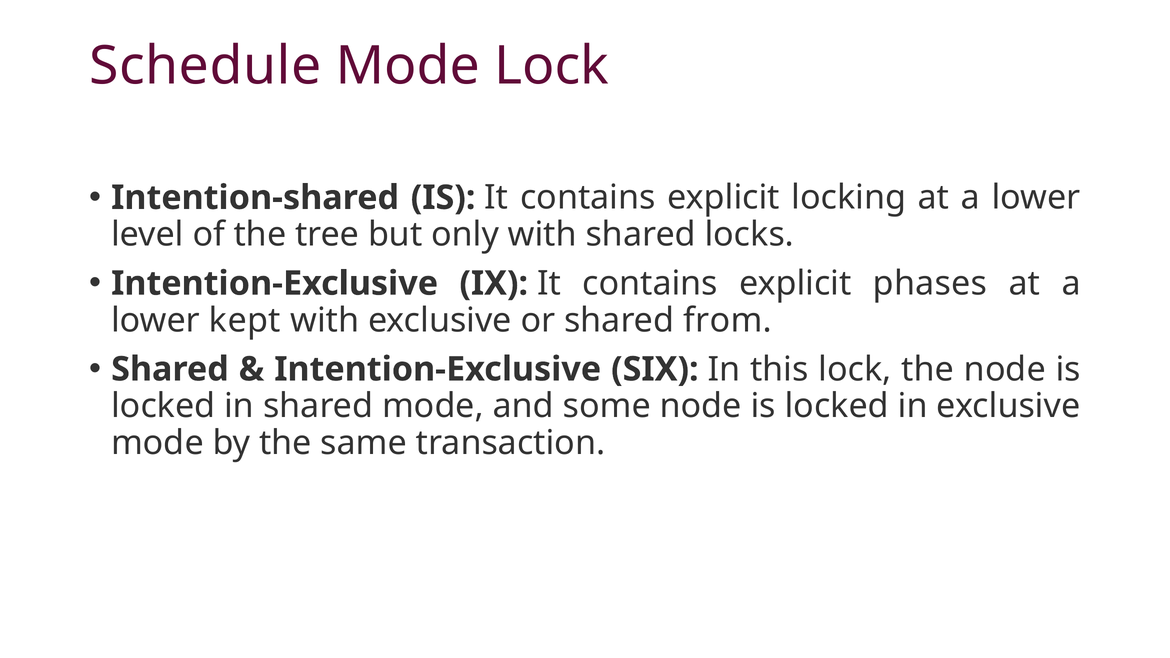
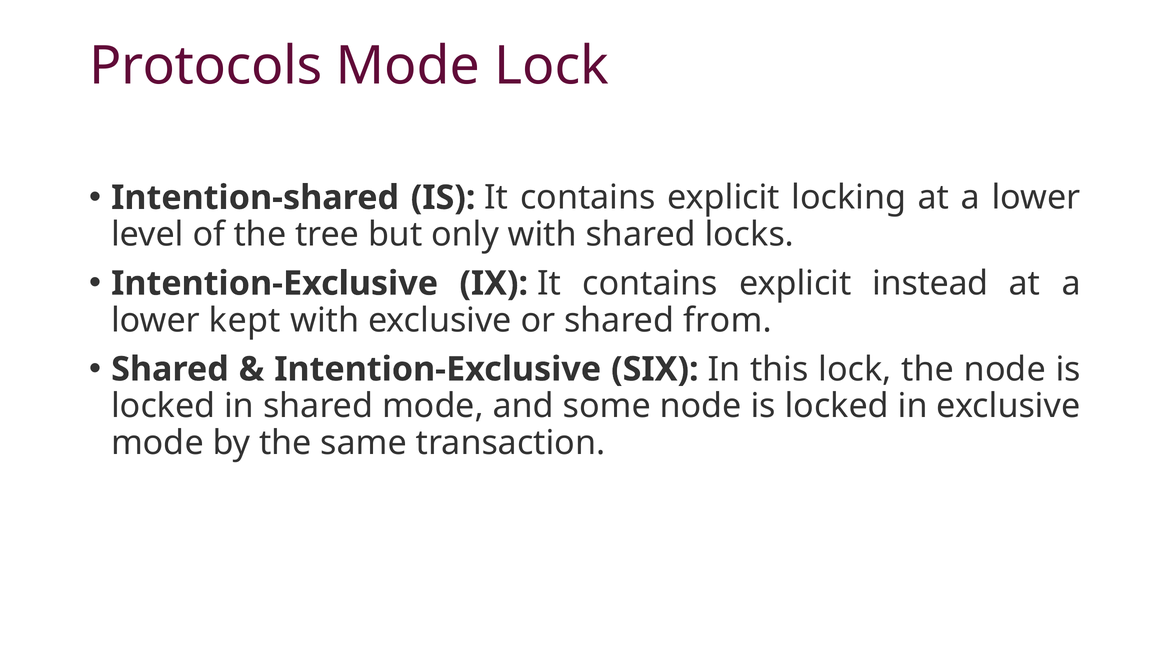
Schedule: Schedule -> Protocols
phases: phases -> instead
